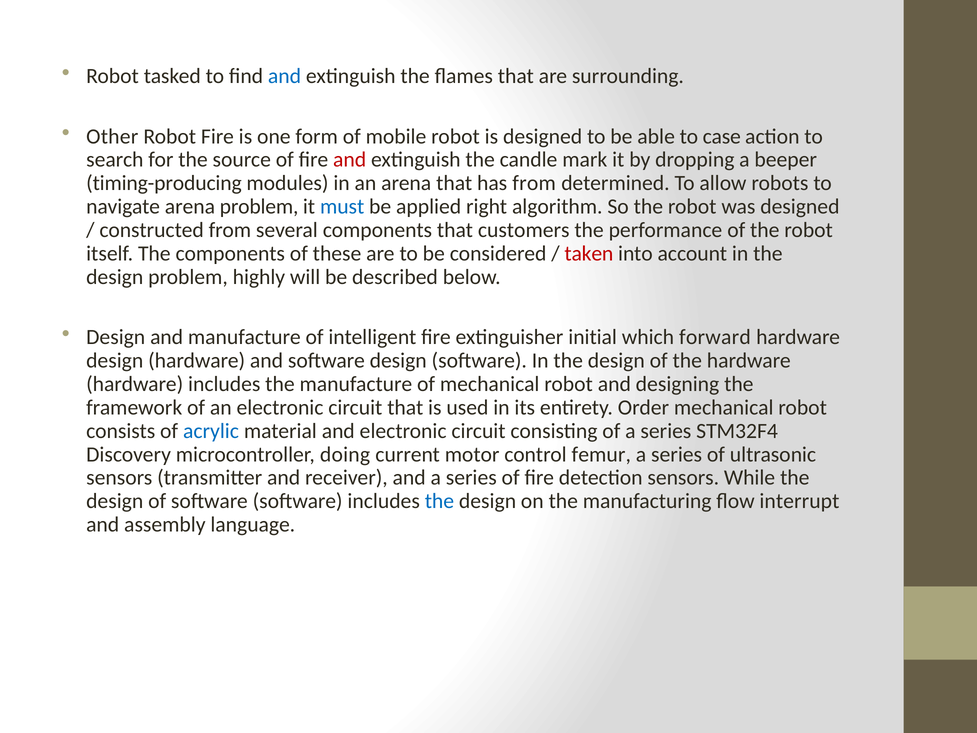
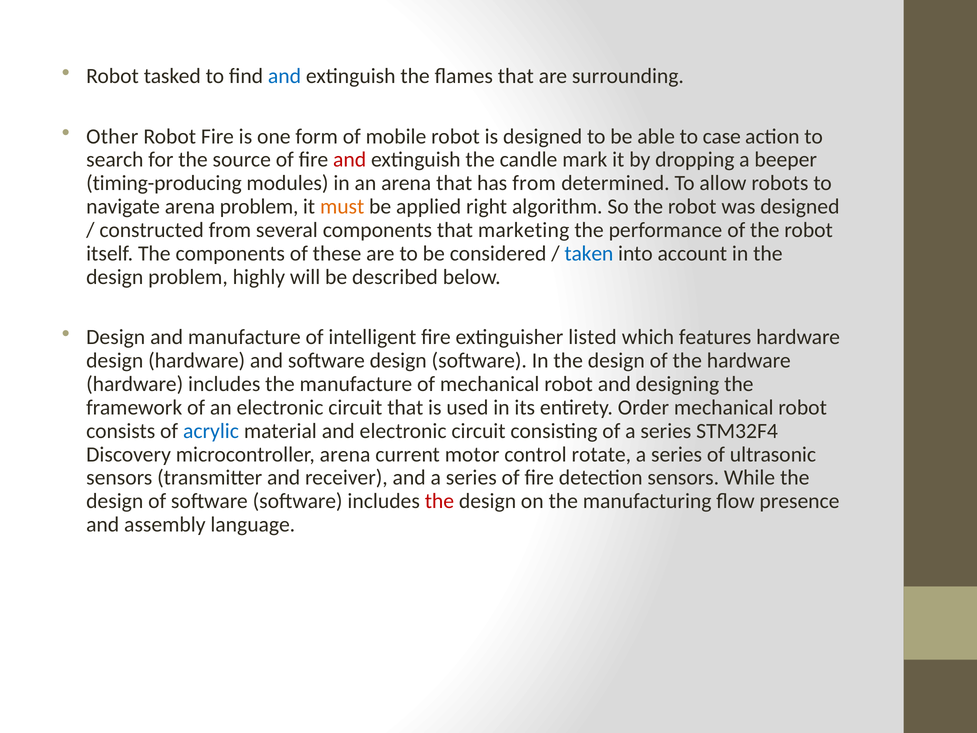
must colour: blue -> orange
customers: customers -> marketing
taken colour: red -> blue
initial: initial -> listed
forward: forward -> features
microcontroller doing: doing -> arena
femur: femur -> rotate
the at (439, 501) colour: blue -> red
interrupt: interrupt -> presence
